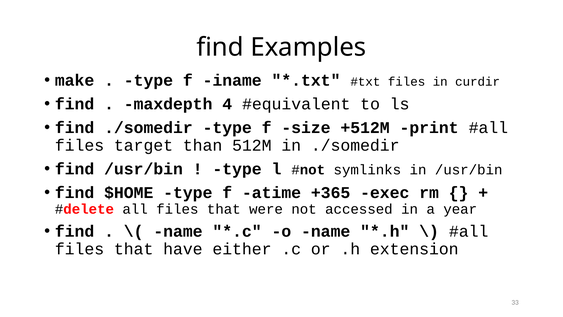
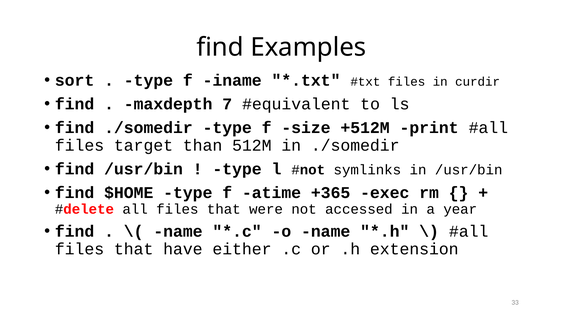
make: make -> sort
4: 4 -> 7
